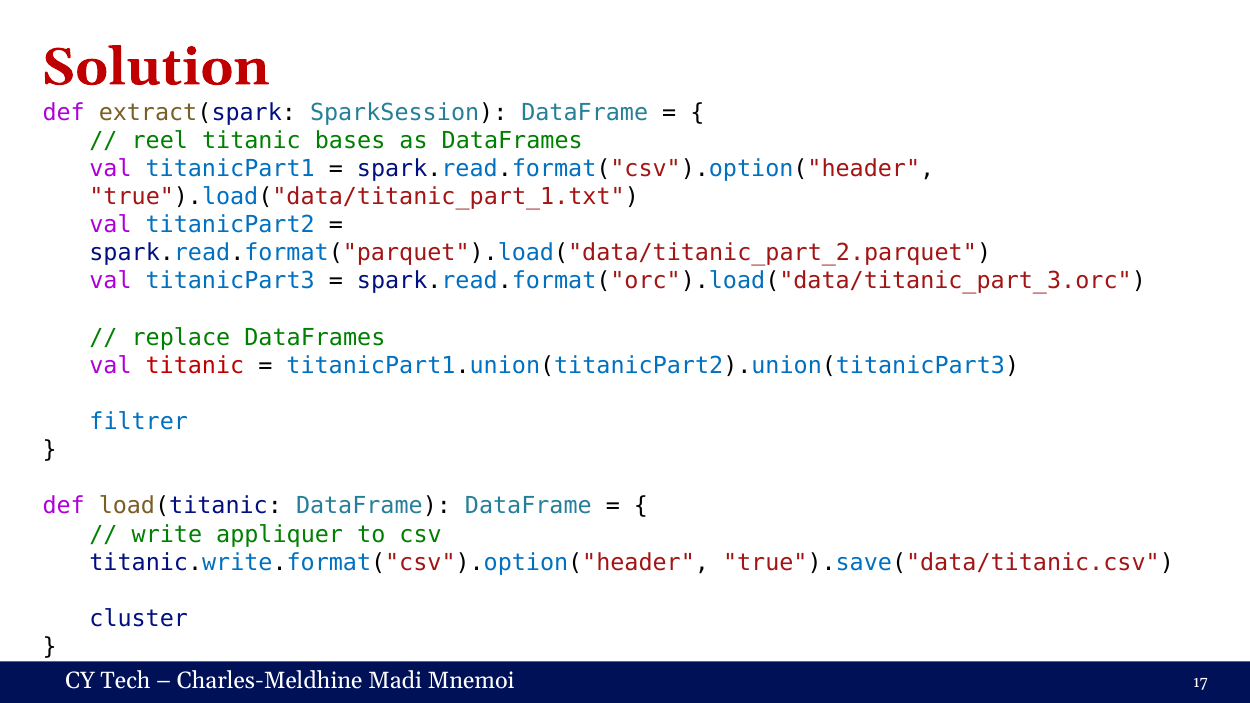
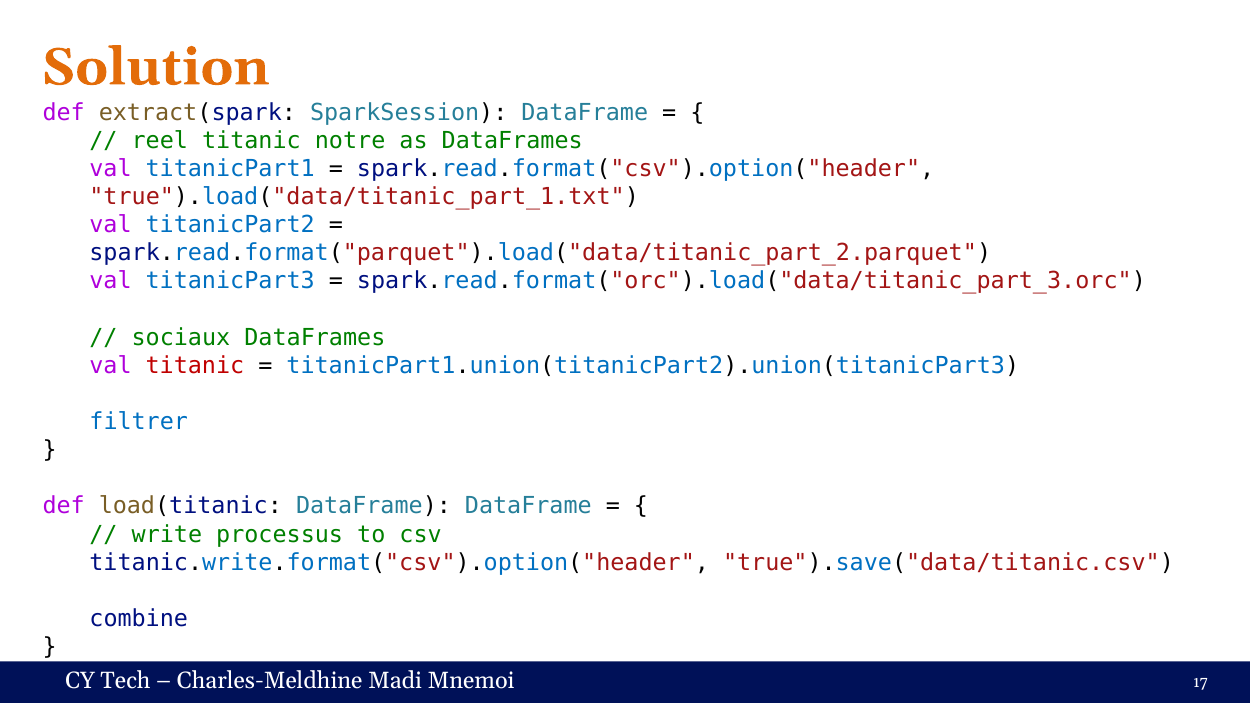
Solution colour: red -> orange
bases: bases -> notre
replace: replace -> sociaux
appliquer: appliquer -> processus
cluster: cluster -> combine
